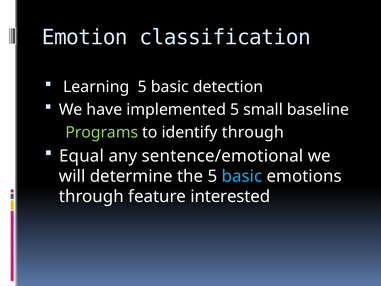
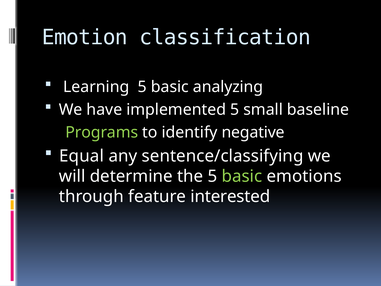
detection: detection -> analyzing
identify through: through -> negative
sentence/emotional: sentence/emotional -> sentence/classifying
basic at (242, 176) colour: light blue -> light green
